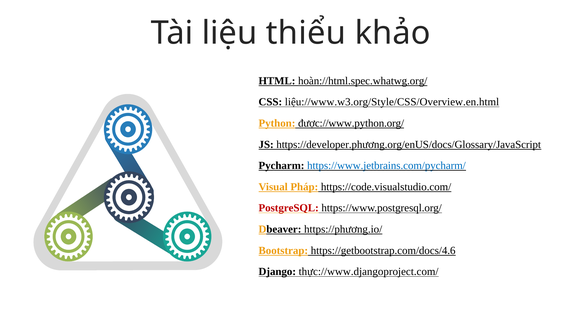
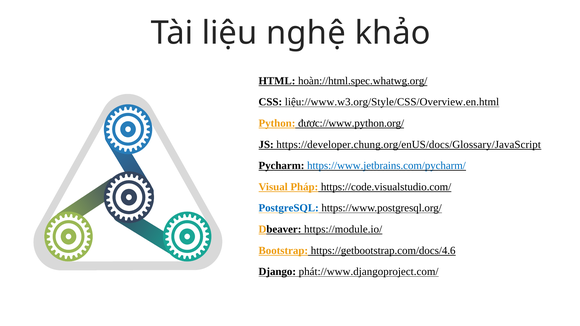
thiểu: thiểu -> nghệ
https://developer.phương.org/enUS/docs/Glossary/JavaScript: https://developer.phương.org/enUS/docs/Glossary/JavaScript -> https://developer.chung.org/enUS/docs/Glossary/JavaScript
PostgreSQL colour: red -> blue
https://phương.io/: https://phương.io/ -> https://module.io/
thực://www.djangoproject.com/: thực://www.djangoproject.com/ -> phát://www.djangoproject.com/
